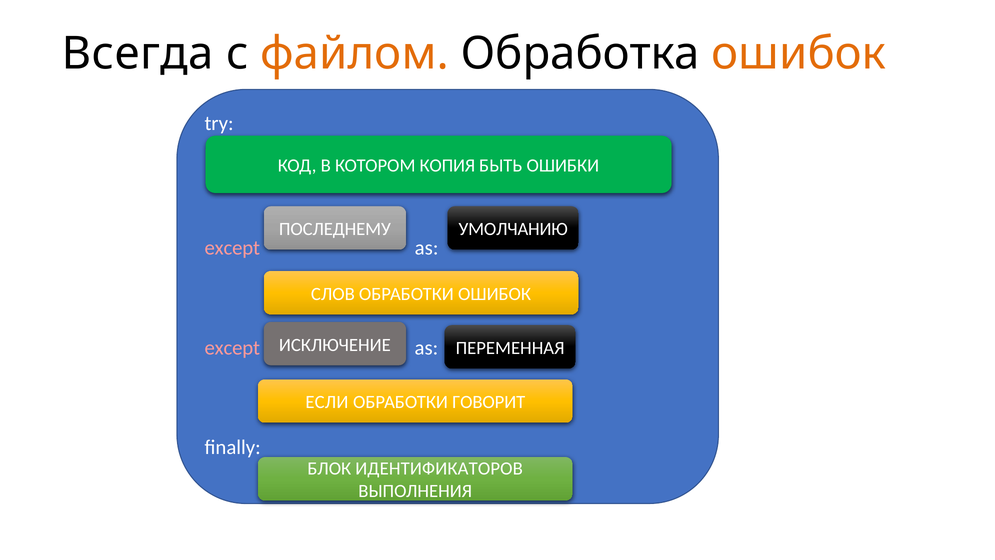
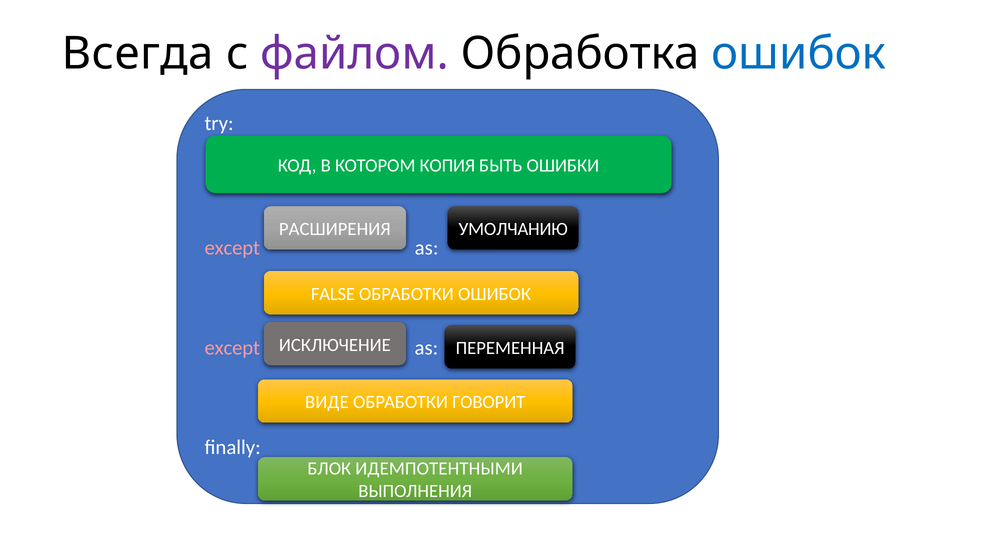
файлом colour: orange -> purple
ошибок at (799, 53) colour: orange -> blue
ПОСЛЕДНЕМУ: ПОСЛЕДНЕМУ -> РАСШИРЕНИЯ
СЛОВ: СЛОВ -> FALSE
ЕСЛИ: ЕСЛИ -> ВИДЕ
ИДЕНТИФИКАТОРОВ: ИДЕНТИФИКАТОРОВ -> ИДЕМПОТЕНТНЫМИ
